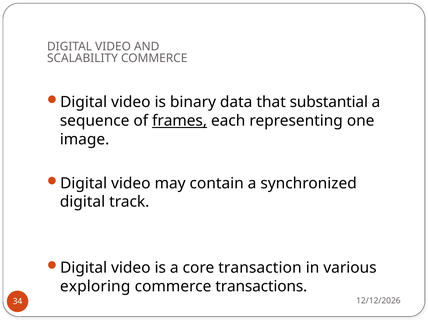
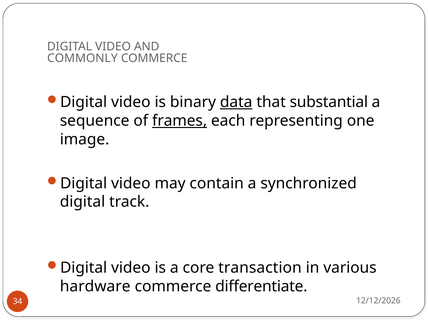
SCALABILITY: SCALABILITY -> COMMONLY
data underline: none -> present
exploring: exploring -> hardware
transactions: transactions -> differentiate
